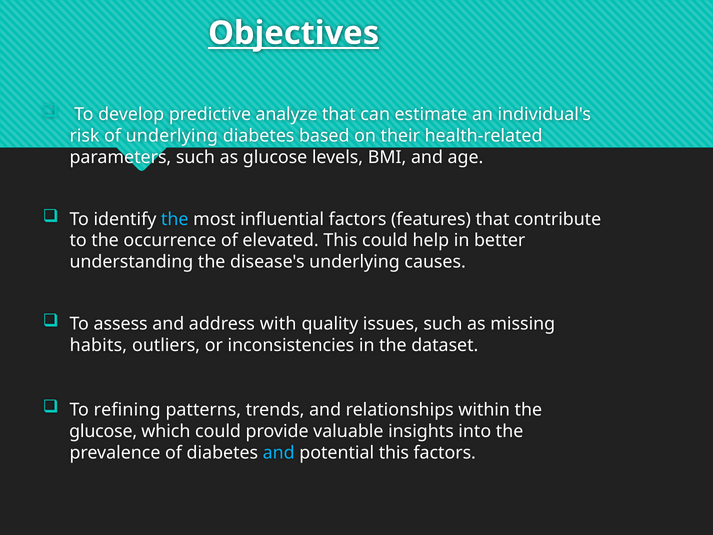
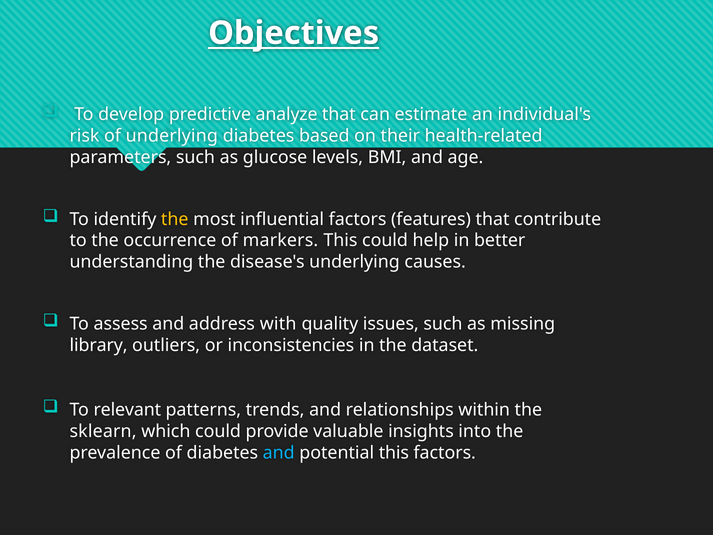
the at (175, 219) colour: light blue -> yellow
elevated: elevated -> markers
habits: habits -> library
refining: refining -> relevant
glucose at (103, 431): glucose -> sklearn
